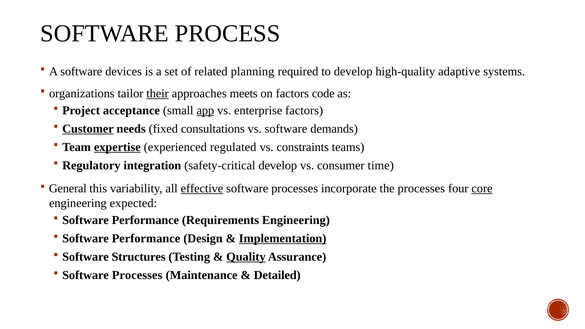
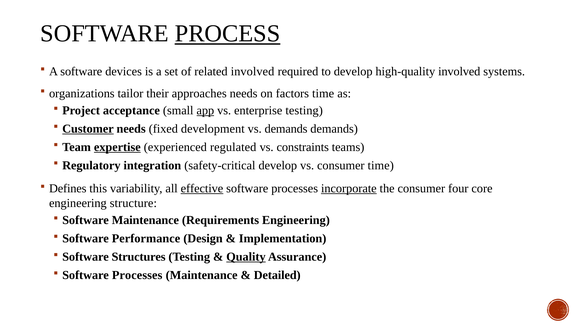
PROCESS underline: none -> present
related planning: planning -> involved
high-quality adaptive: adaptive -> involved
their underline: present -> none
approaches meets: meets -> needs
factors code: code -> time
enterprise factors: factors -> testing
consultations: consultations -> development
vs software: software -> demands
General: General -> Defines
incorporate underline: none -> present
the processes: processes -> consumer
core underline: present -> none
expected: expected -> structure
Performance at (145, 220): Performance -> Maintenance
Implementation underline: present -> none
